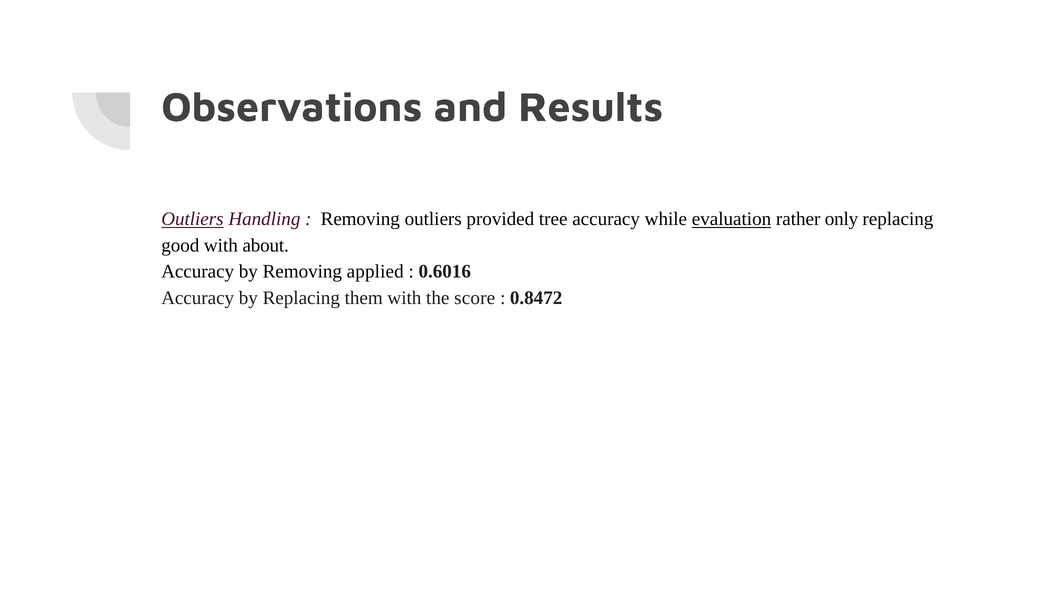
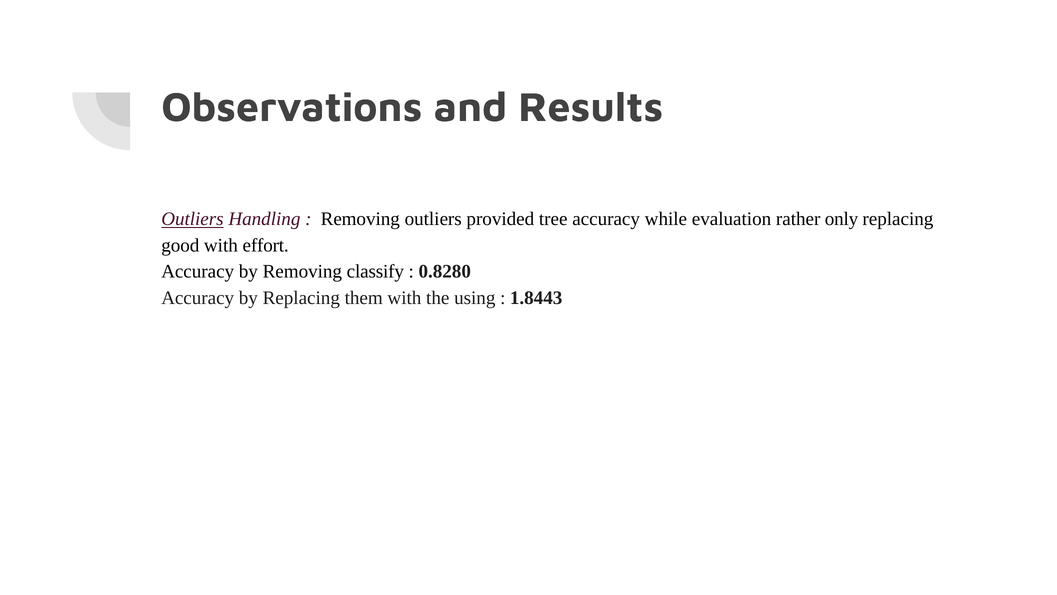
evaluation underline: present -> none
about: about -> effort
applied: applied -> classify
0.6016: 0.6016 -> 0.8280
score: score -> using
0.8472: 0.8472 -> 1.8443
